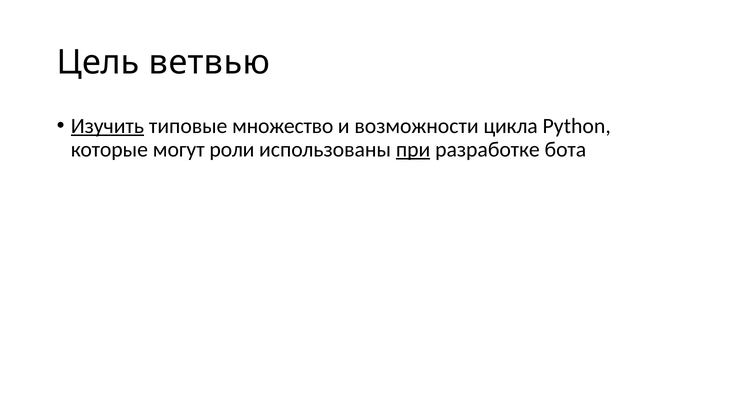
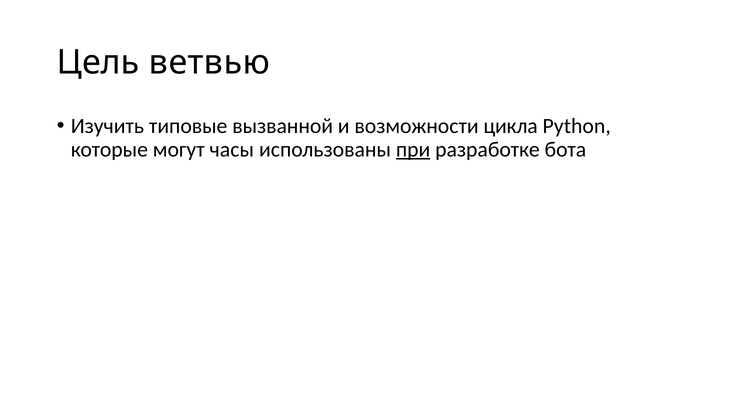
Изучить underline: present -> none
множество: множество -> вызванной
роли: роли -> часы
